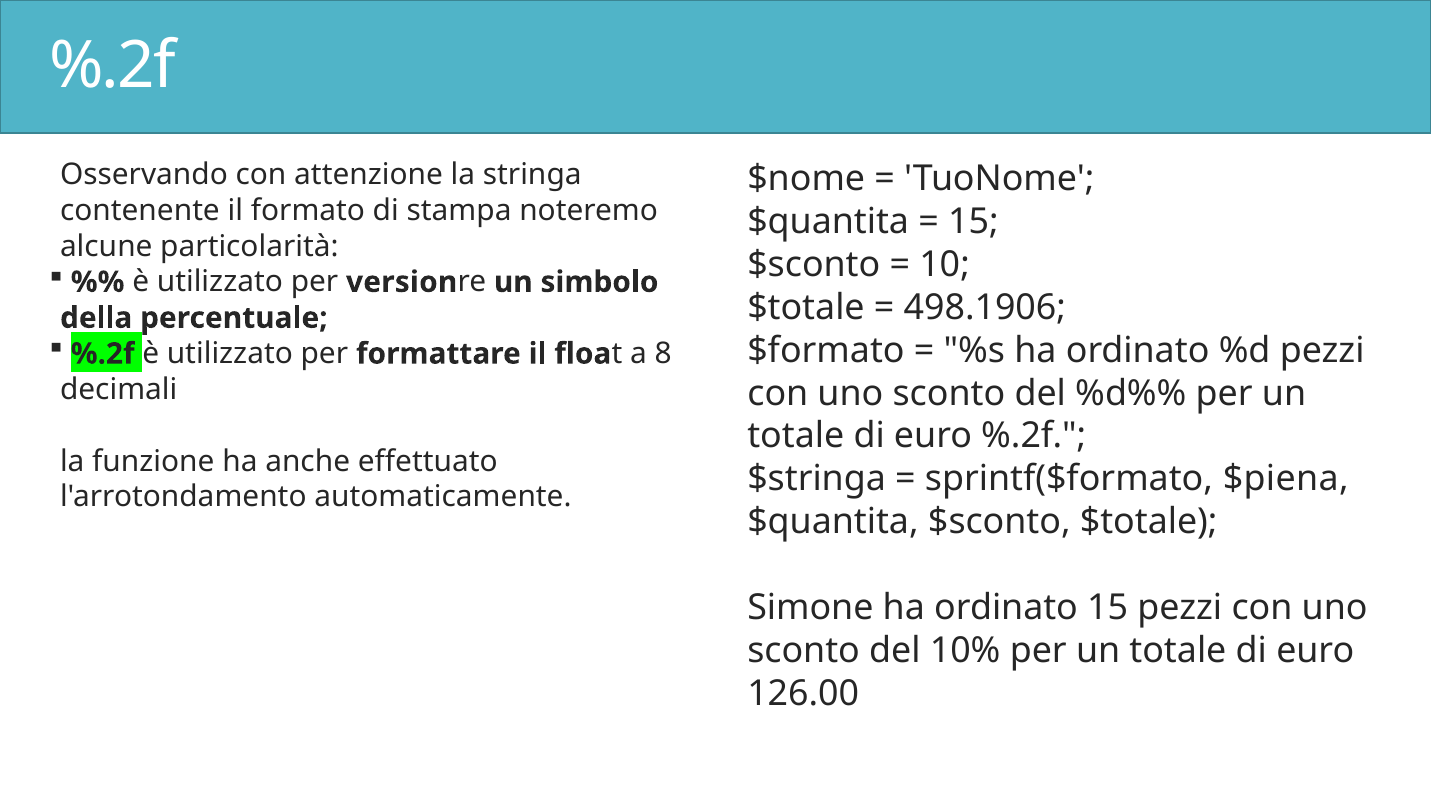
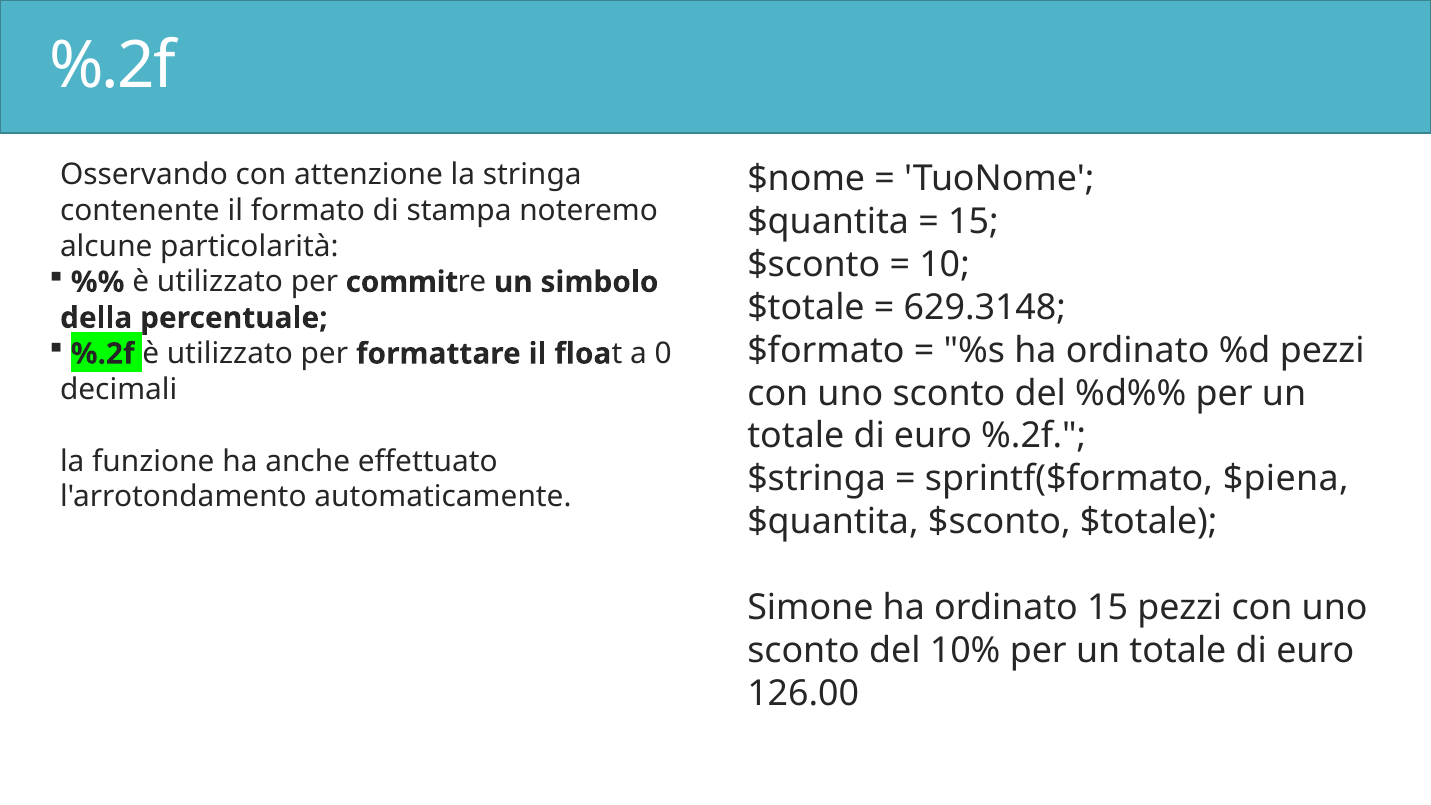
version: version -> commit
498.1906: 498.1906 -> 629.3148
8: 8 -> 0
